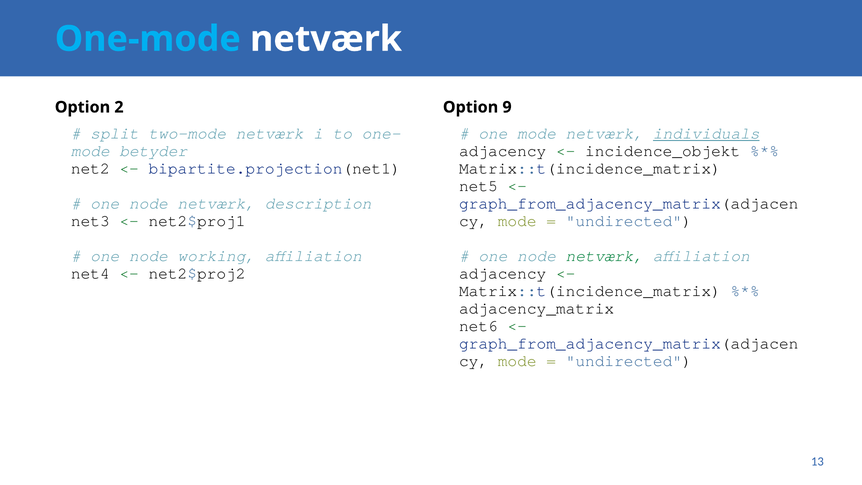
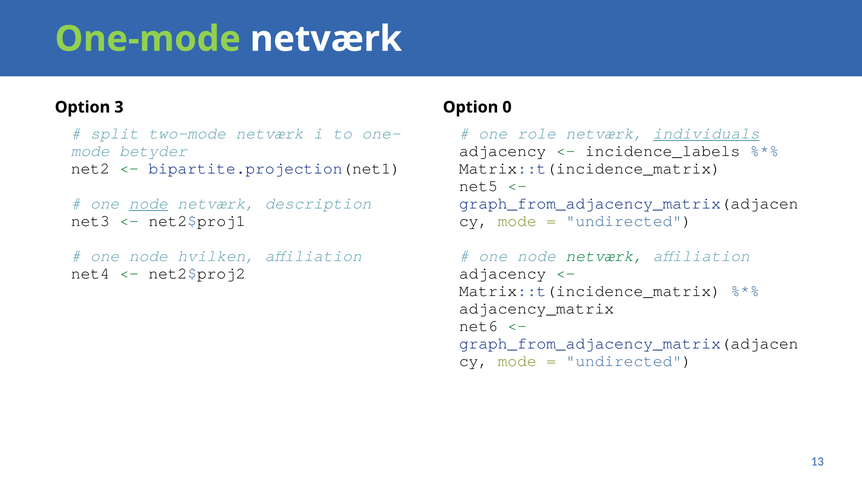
One-mode colour: light blue -> light green
2: 2 -> 3
9: 9 -> 0
one mode: mode -> role
incidence_objekt: incidence_objekt -> incidence_labels
node at (149, 203) underline: none -> present
working: working -> hvilken
